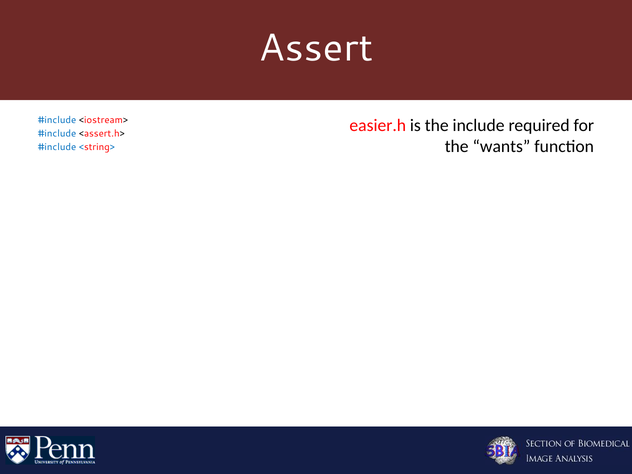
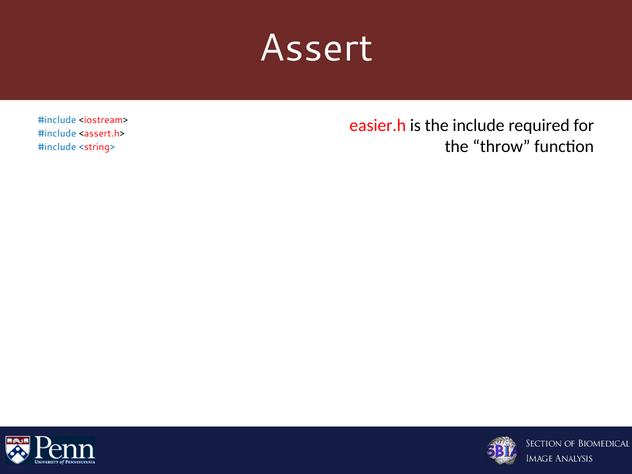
wants: wants -> throw
